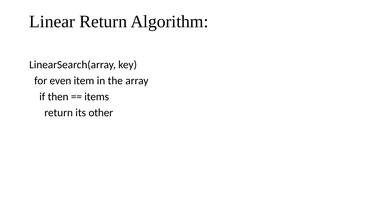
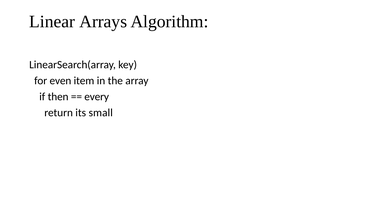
Linear Return: Return -> Arrays
items: items -> every
other: other -> small
